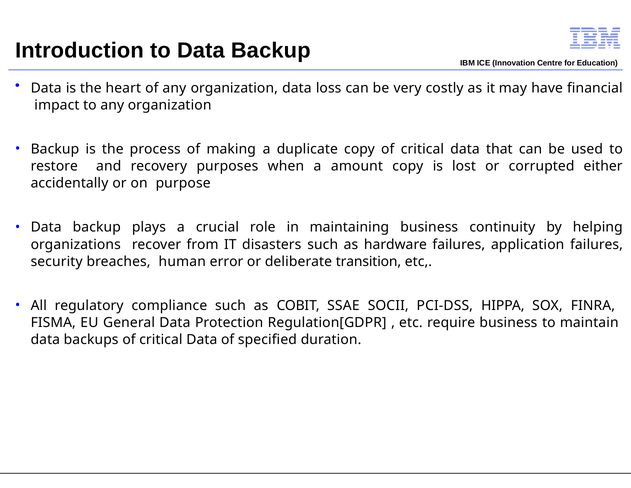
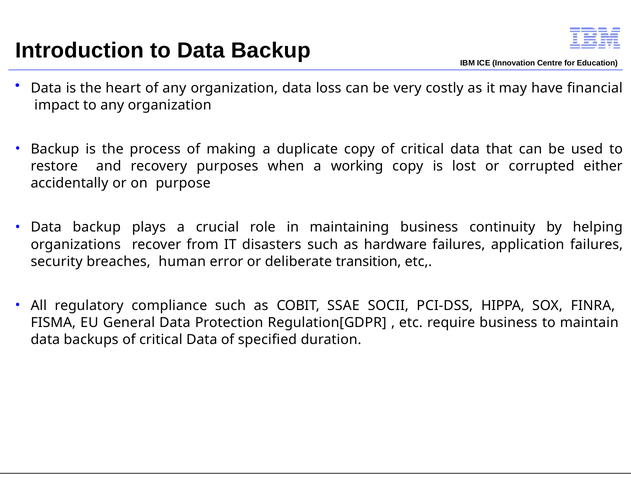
amount: amount -> working
